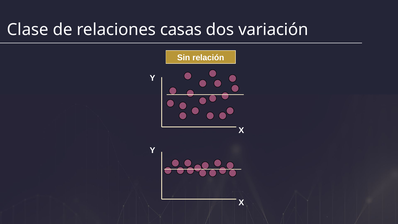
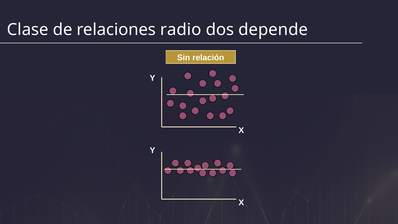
casas: casas -> radio
variación: variación -> depende
